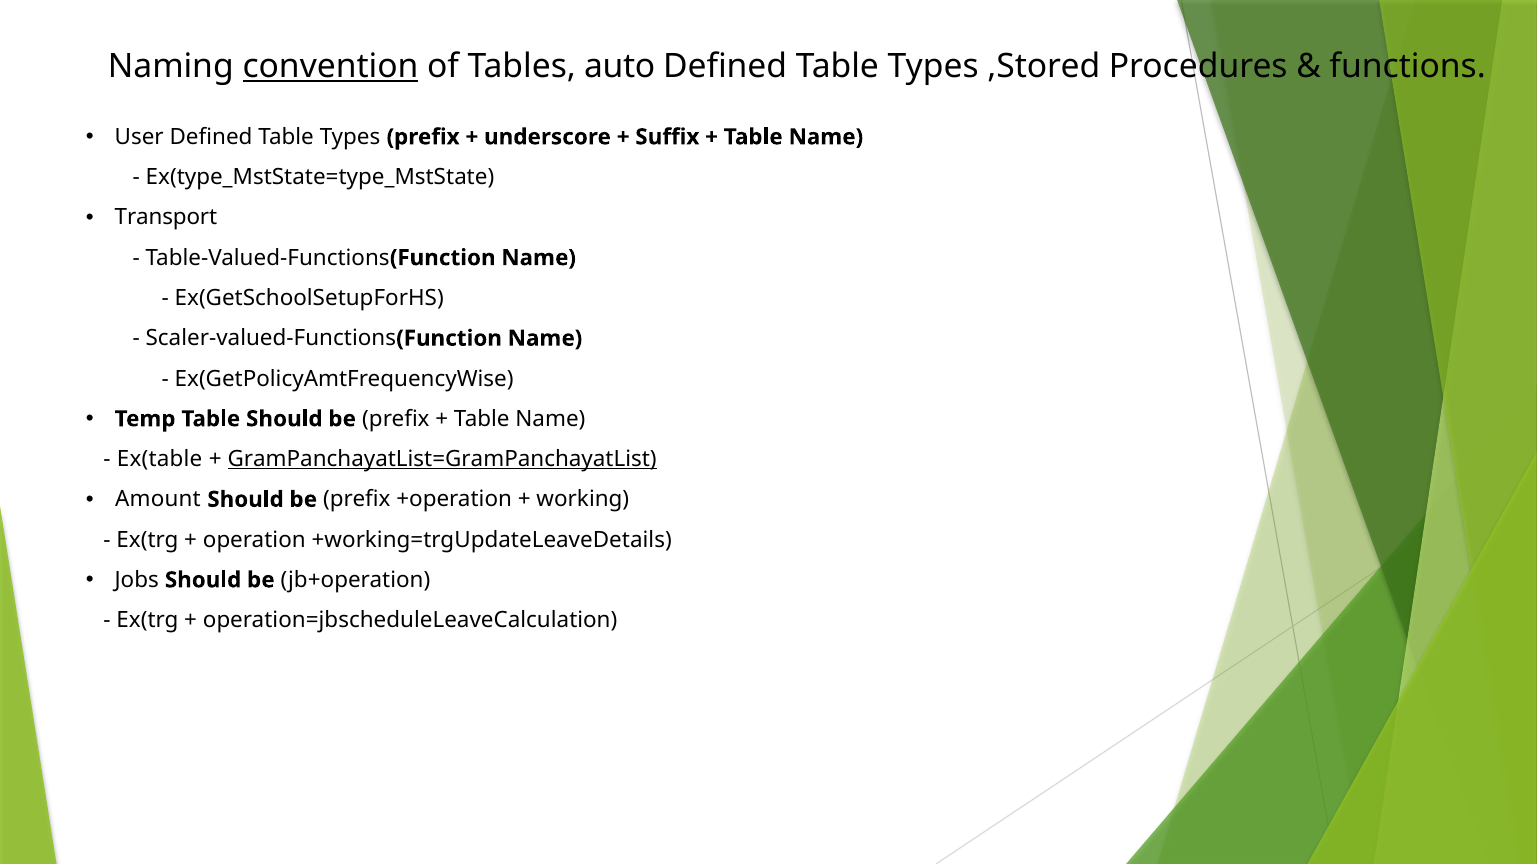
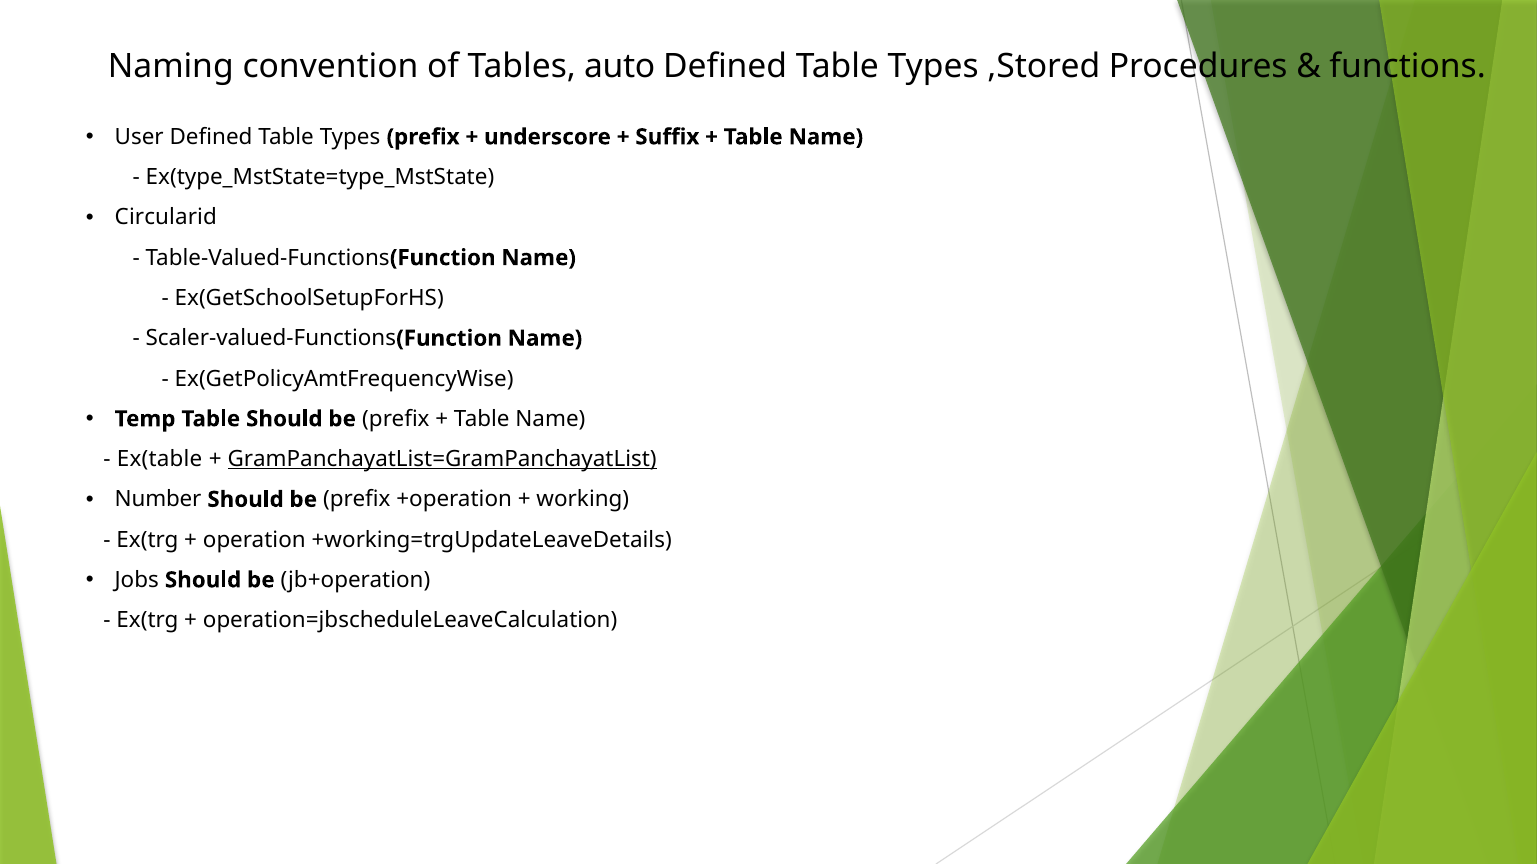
convention underline: present -> none
Transport: Transport -> Circularid
Amount: Amount -> Number
